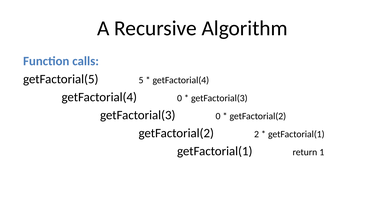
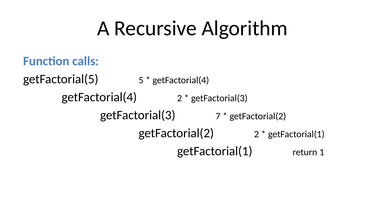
getFactorial(4 0: 0 -> 2
getFactorial(3 0: 0 -> 7
